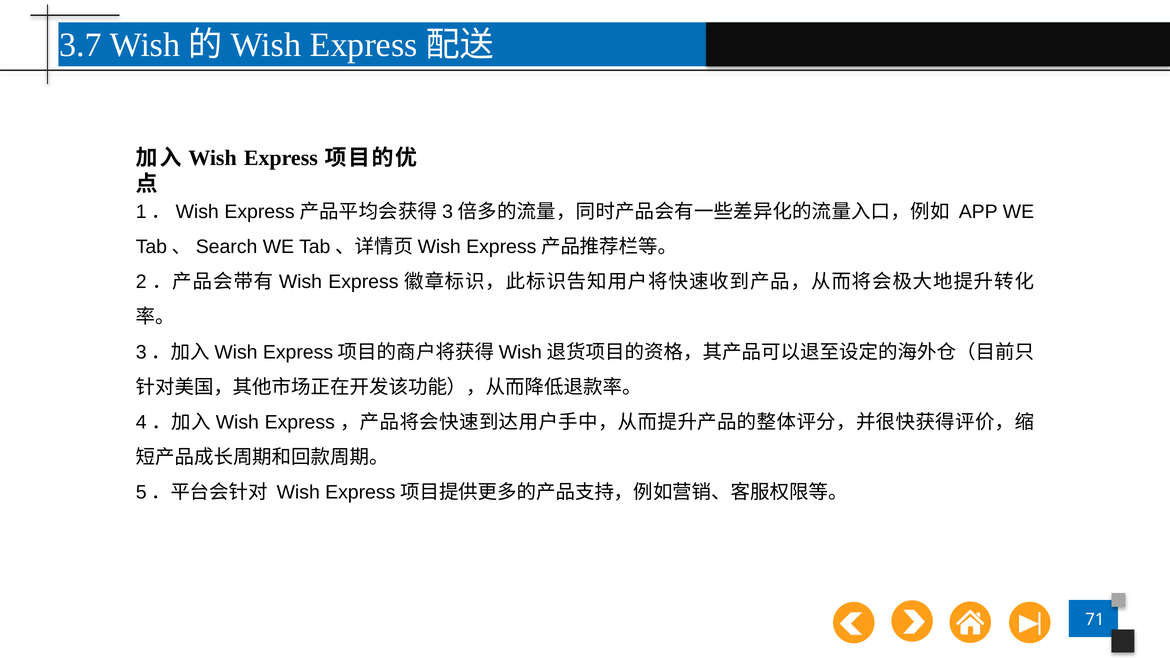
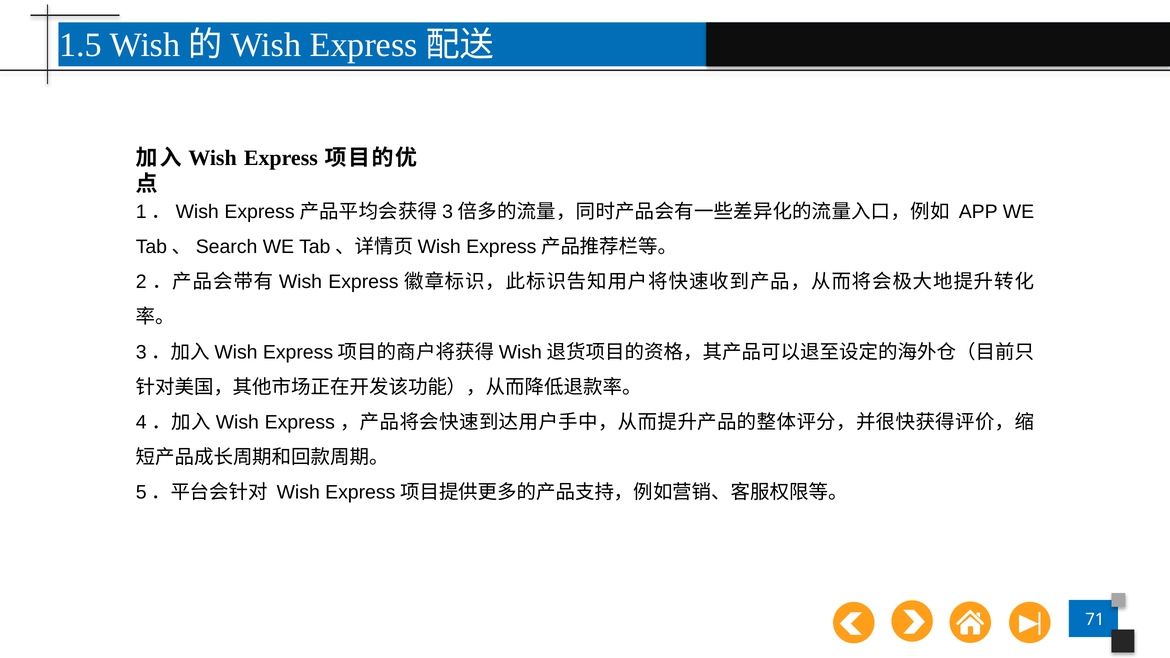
3.7: 3.7 -> 1.5
